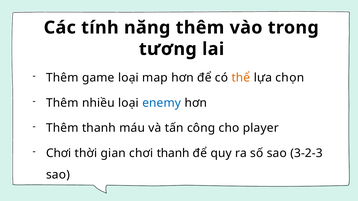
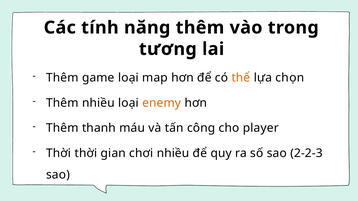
enemy colour: blue -> orange
Chơi at (59, 153): Chơi -> Thời
chơi thanh: thanh -> nhiều
3-2-3: 3-2-3 -> 2-2-3
